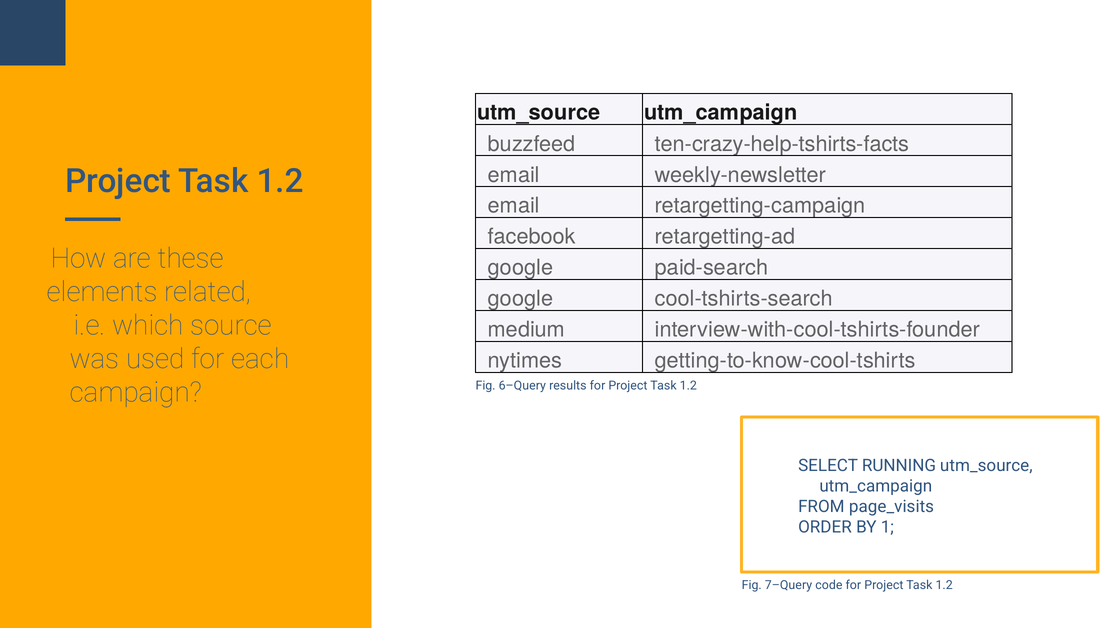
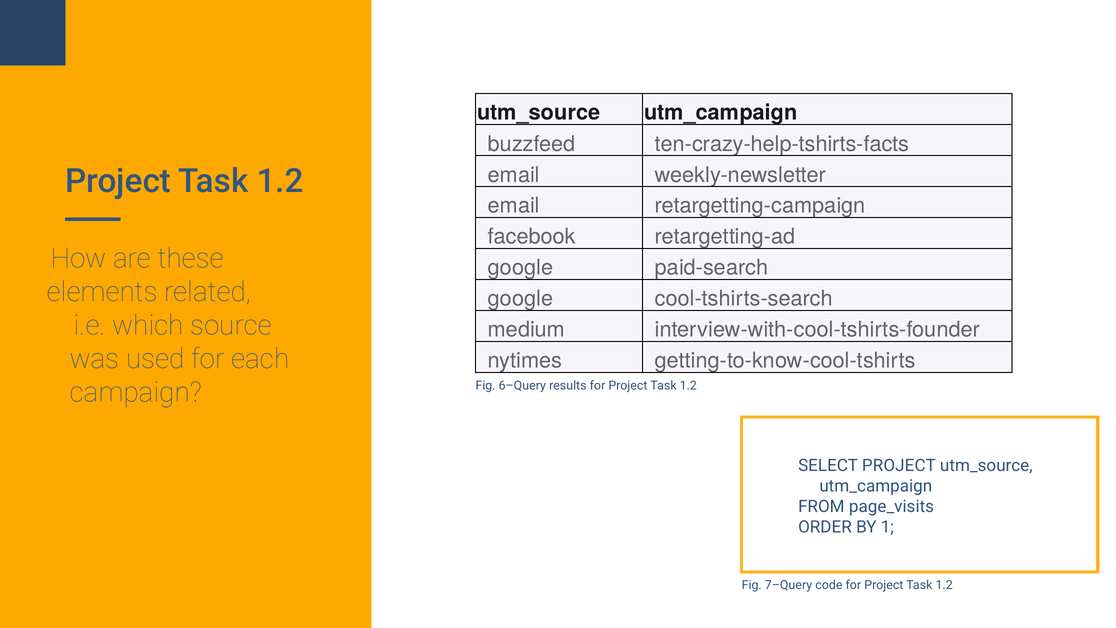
SELECT RUNNING: RUNNING -> PROJECT
